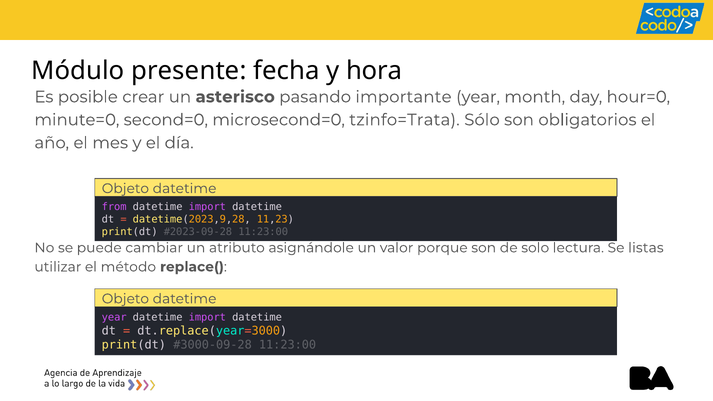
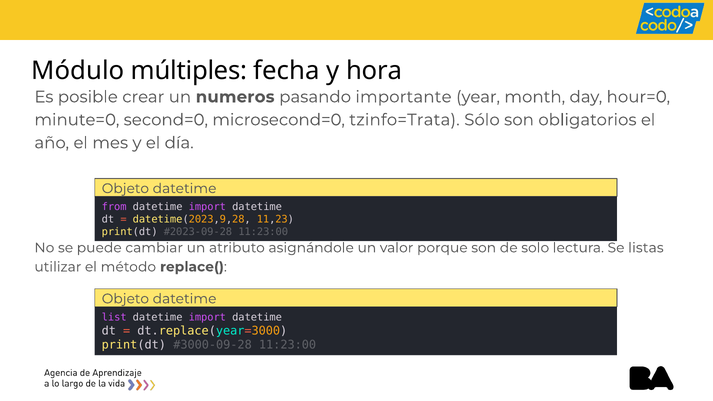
presente: presente -> múltiples
asterisco: asterisco -> numeros
year at (114, 317): year -> list
